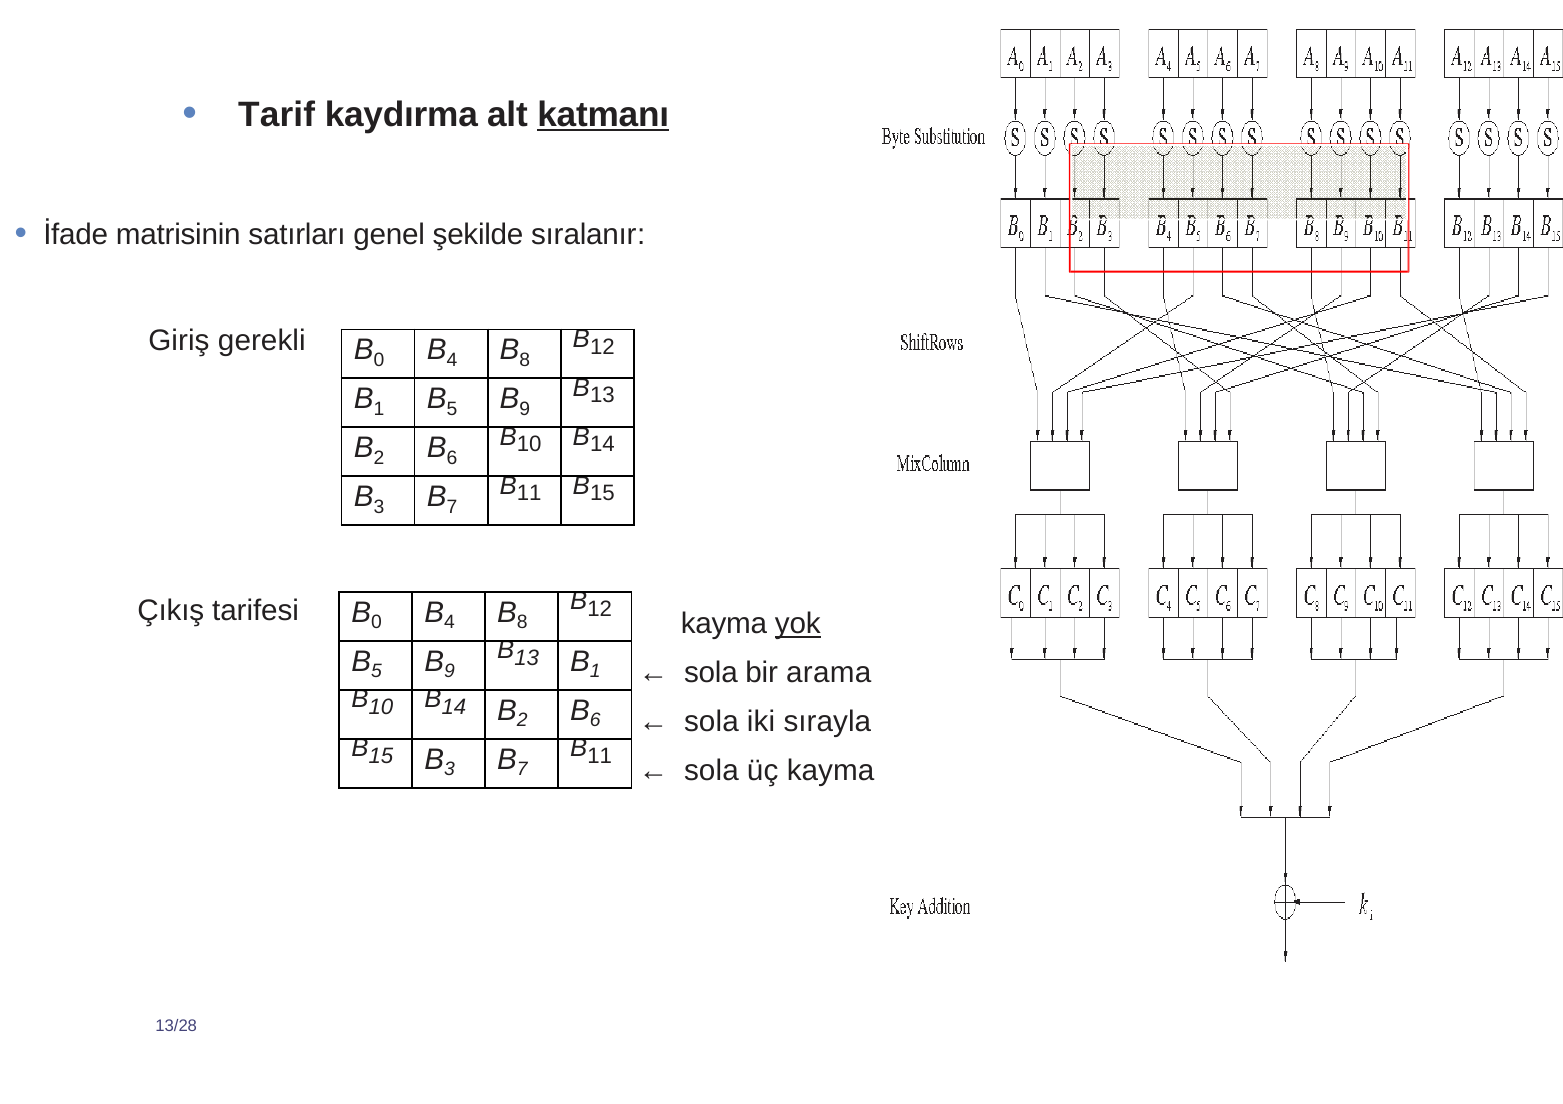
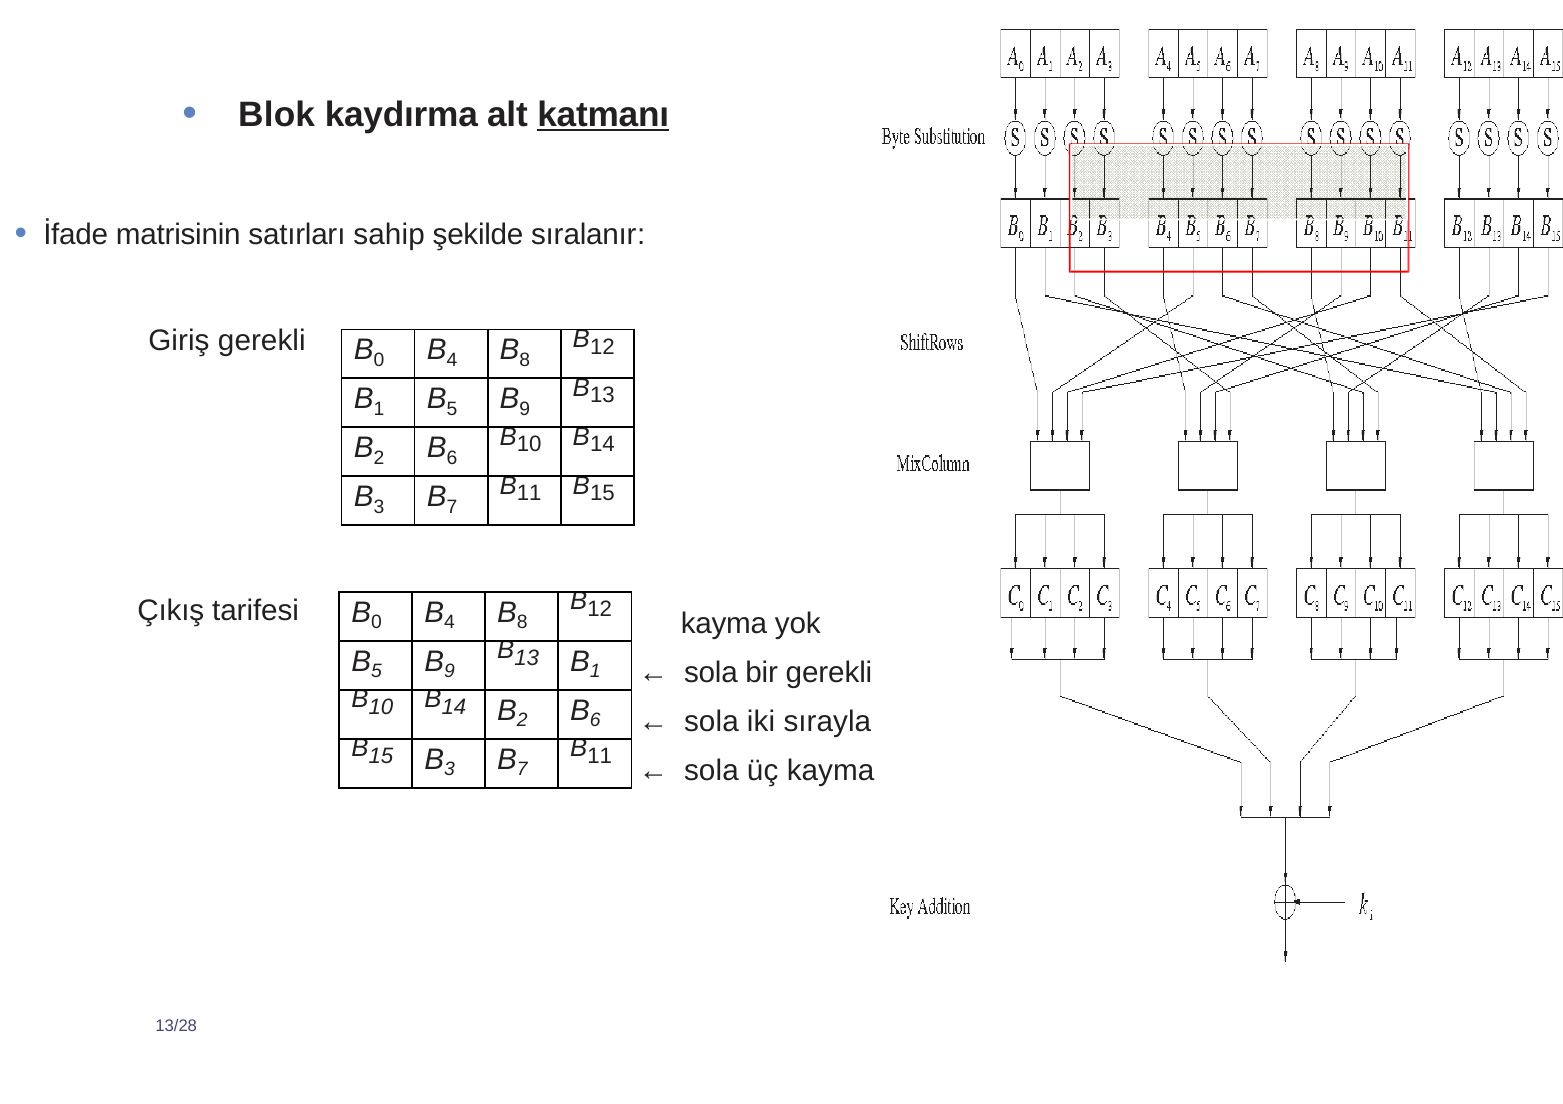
Tarif: Tarif -> Blok
genel: genel -> sahip
yok underline: present -> none
bir arama: arama -> gerekli
